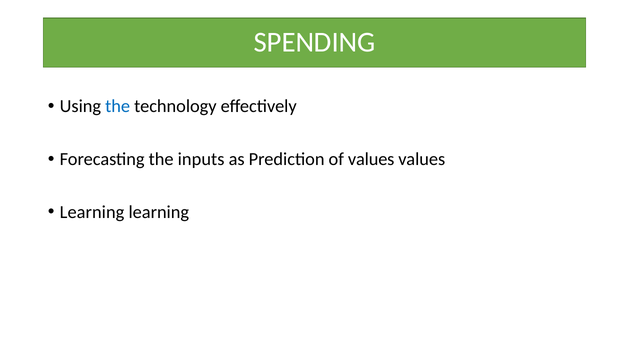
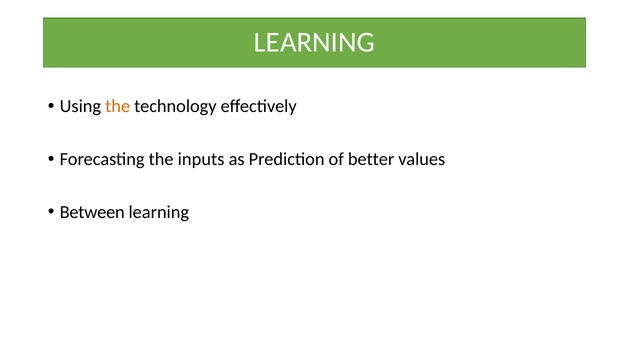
SPENDING at (315, 42): SPENDING -> LEARNING
the at (118, 106) colour: blue -> orange
of values: values -> better
Learning at (92, 212): Learning -> Between
